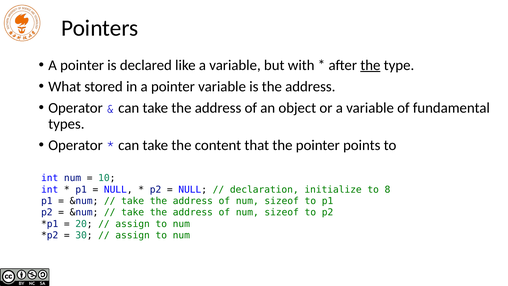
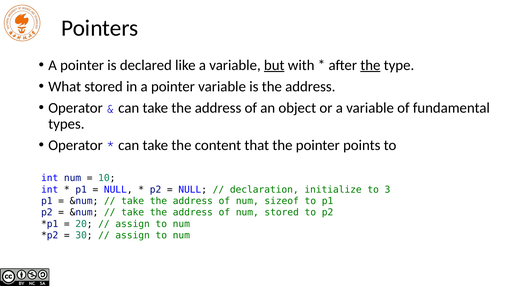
but underline: none -> present
8: 8 -> 3
sizeof at (282, 212): sizeof -> stored
